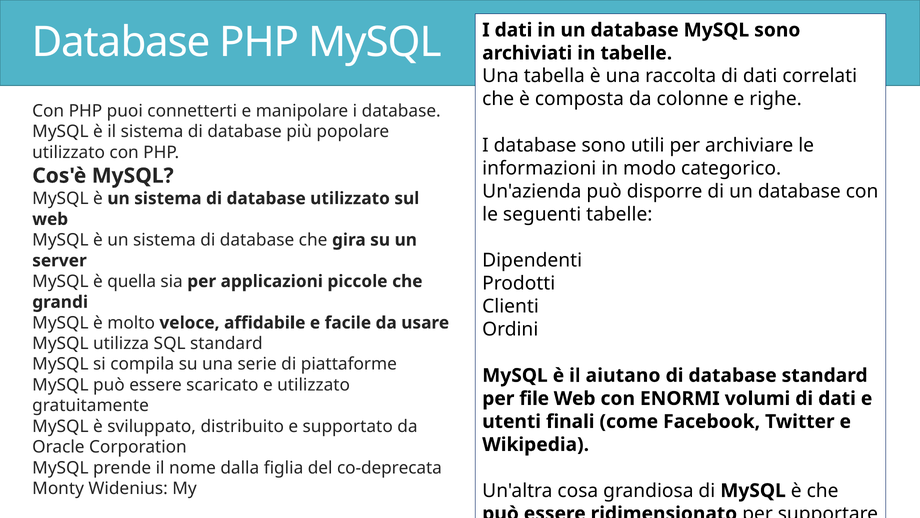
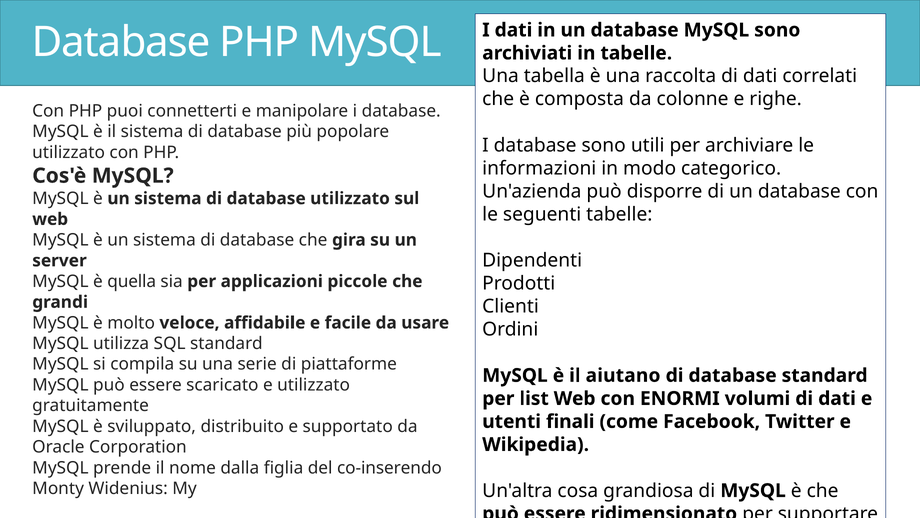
file: file -> list
co-deprecata: co-deprecata -> co-inserendo
